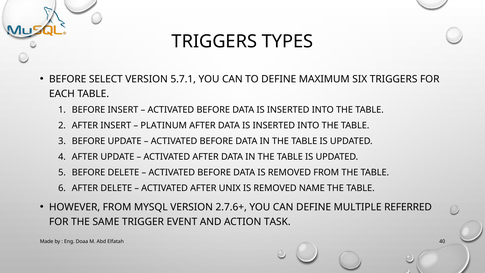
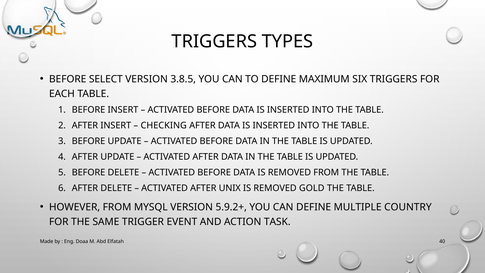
5.7.1: 5.7.1 -> 3.8.5
PLATINUM: PLATINUM -> CHECKING
NAME: NAME -> GOLD
2.7.6+: 2.7.6+ -> 5.9.2+
REFERRED: REFERRED -> COUNTRY
